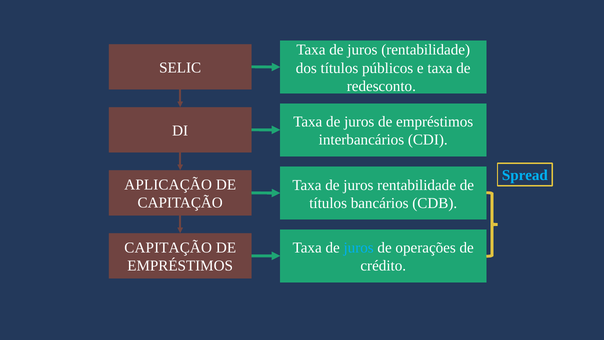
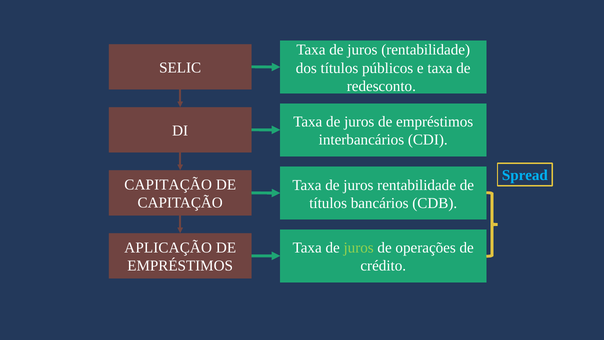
APLICAÇÃO at (168, 185): APLICAÇÃO -> CAPITAÇÃO
CAPITAÇÃO at (168, 248): CAPITAÇÃO -> APLICAÇÃO
juros at (359, 248) colour: light blue -> light green
